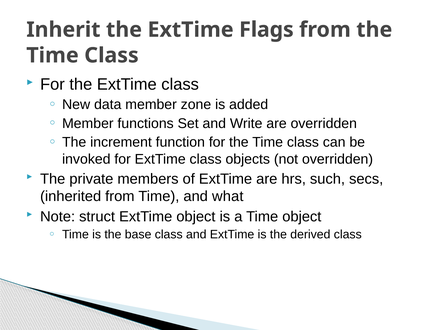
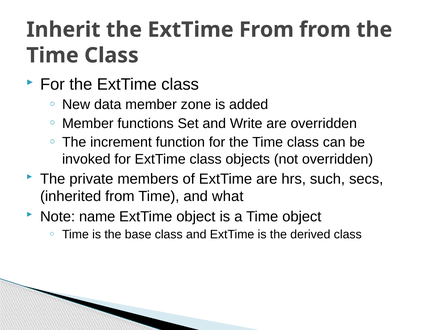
ExtTime Flags: Flags -> From
struct: struct -> name
